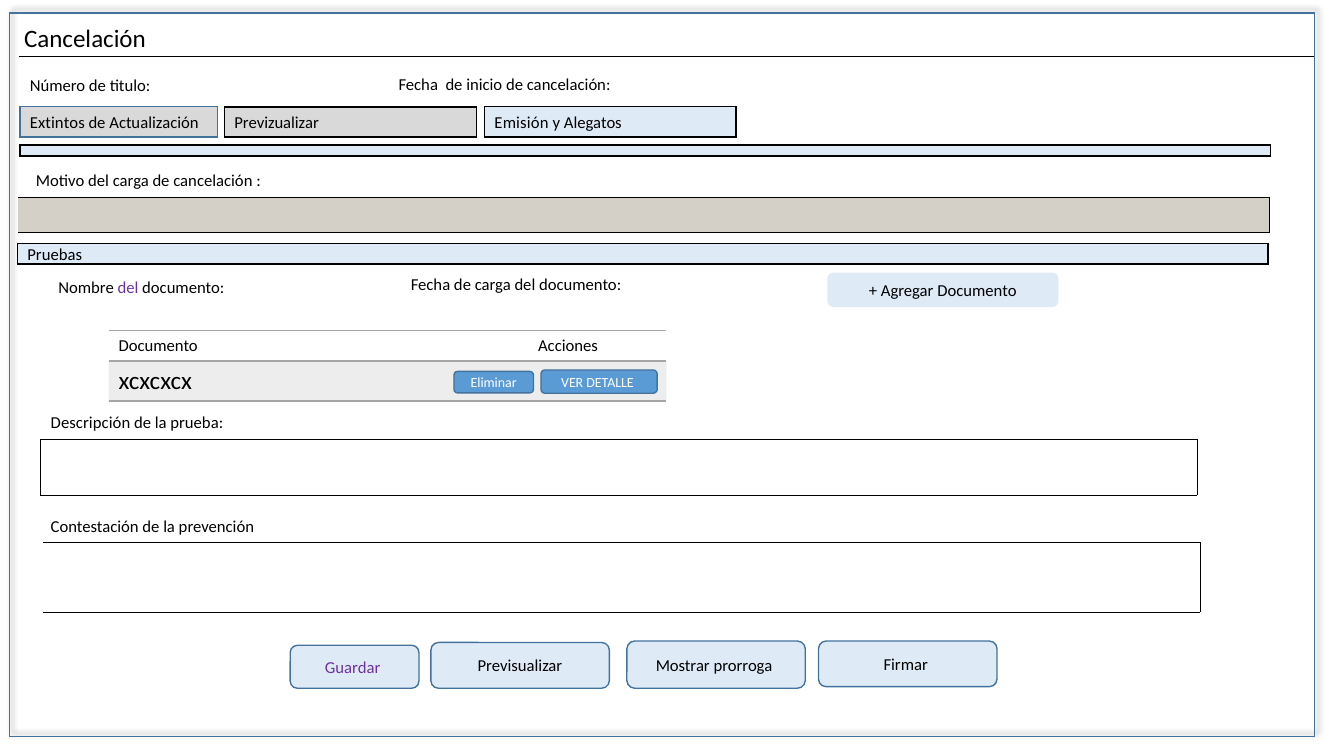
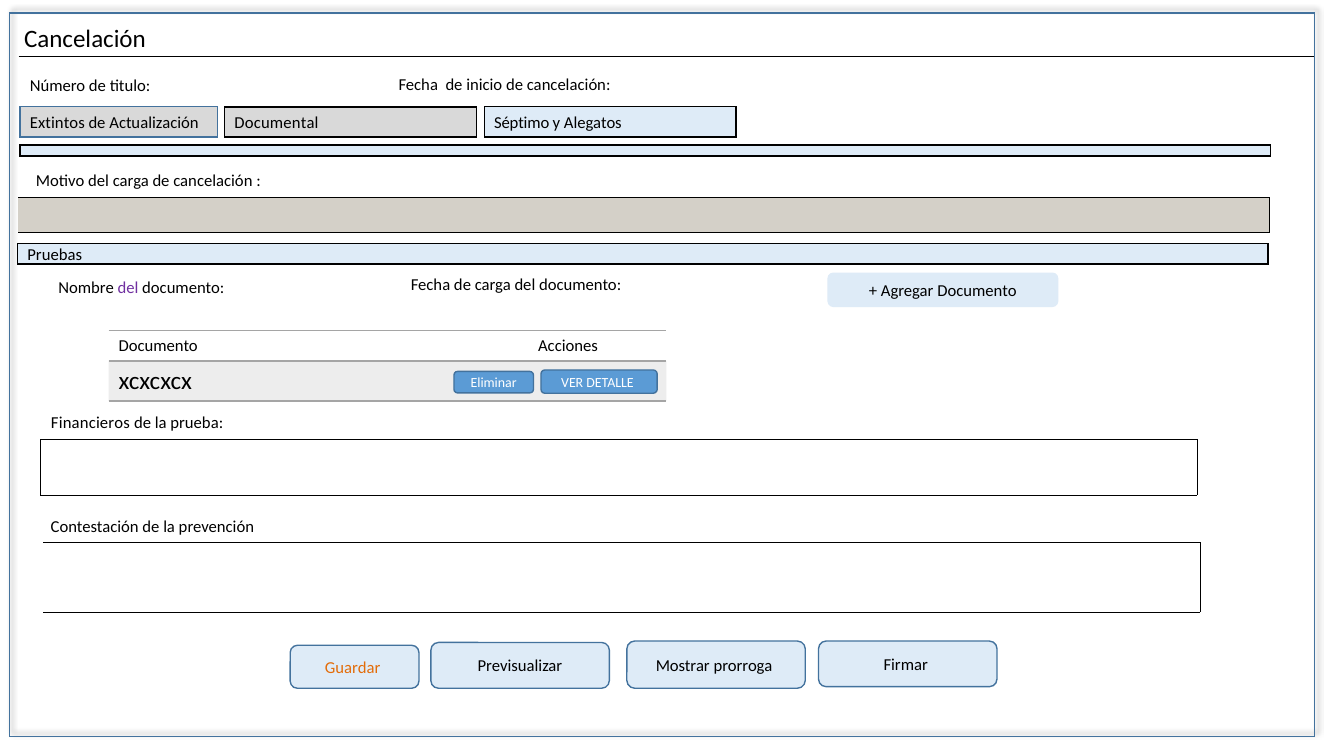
Previzualizar: Previzualizar -> Documental
Emisión: Emisión -> Séptimo
Descripción: Descripción -> Financieros
Guardar colour: purple -> orange
